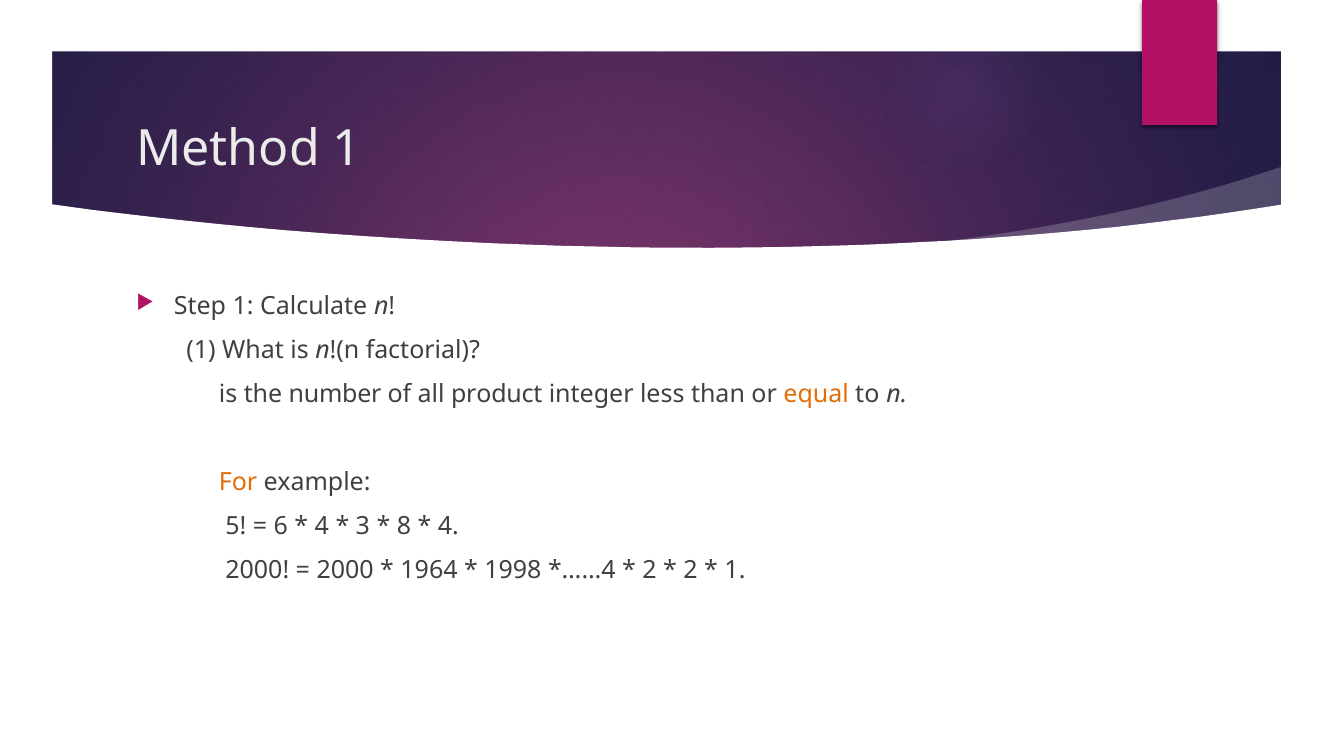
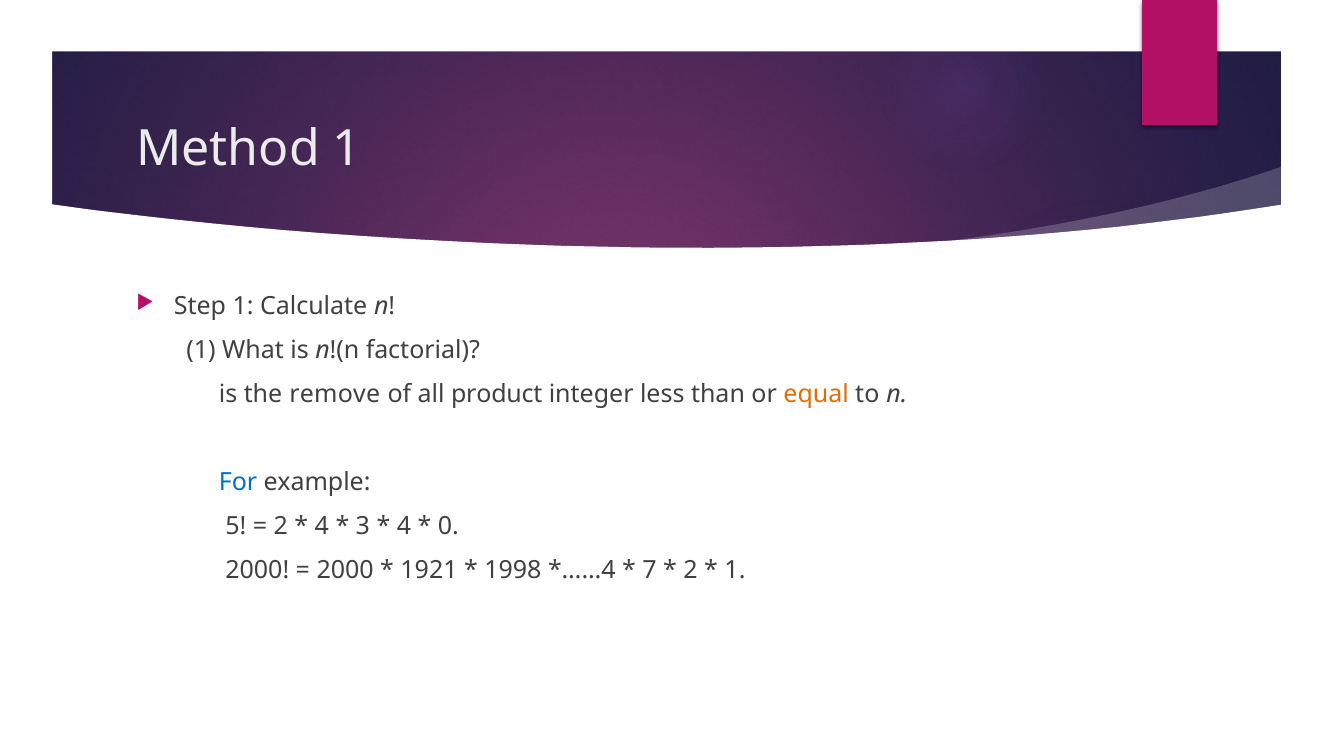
number: number -> remove
For colour: orange -> blue
6 at (281, 526): 6 -> 2
8 at (404, 526): 8 -> 4
4 at (448, 526): 4 -> 0
1964: 1964 -> 1921
2 at (649, 570): 2 -> 7
